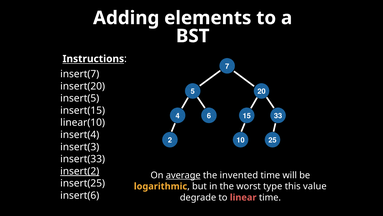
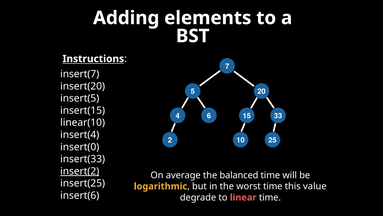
insert(3: insert(3 -> insert(0
average underline: present -> none
invented: invented -> balanced
worst type: type -> time
